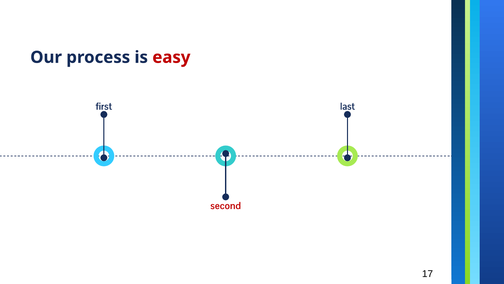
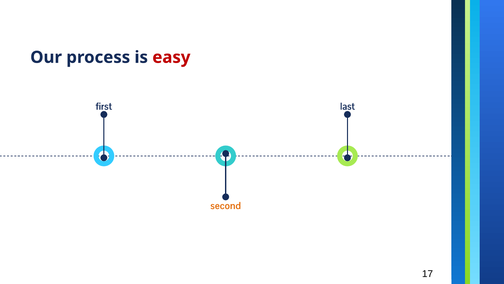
second colour: red -> orange
